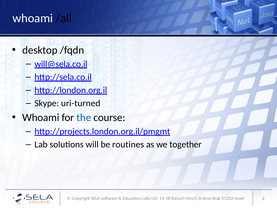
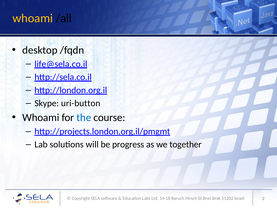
whoami at (33, 18) colour: white -> yellow
will@sela.co.il: will@sela.co.il -> life@sela.co.il
uri-turned: uri-turned -> uri-button
routines: routines -> progress
